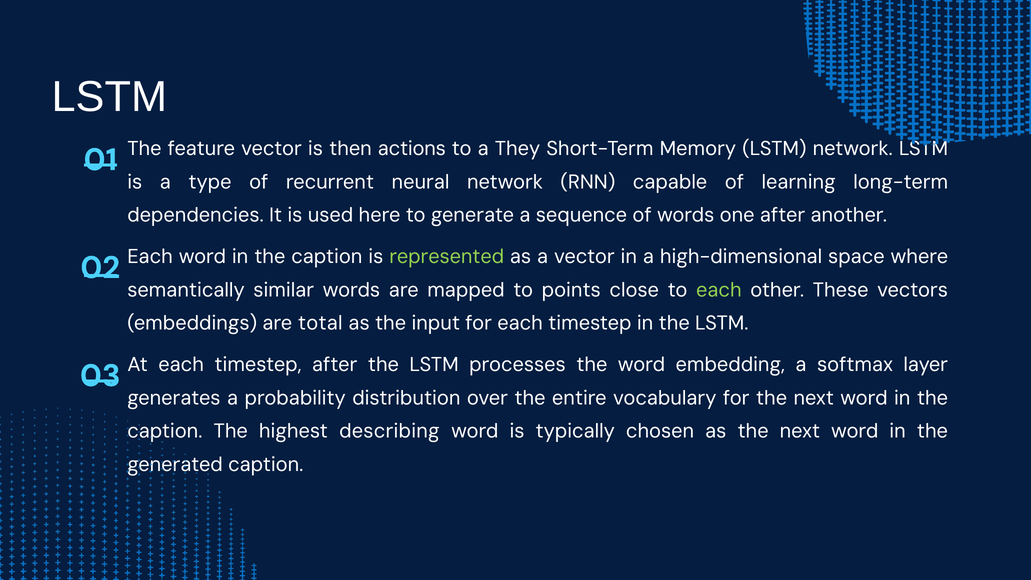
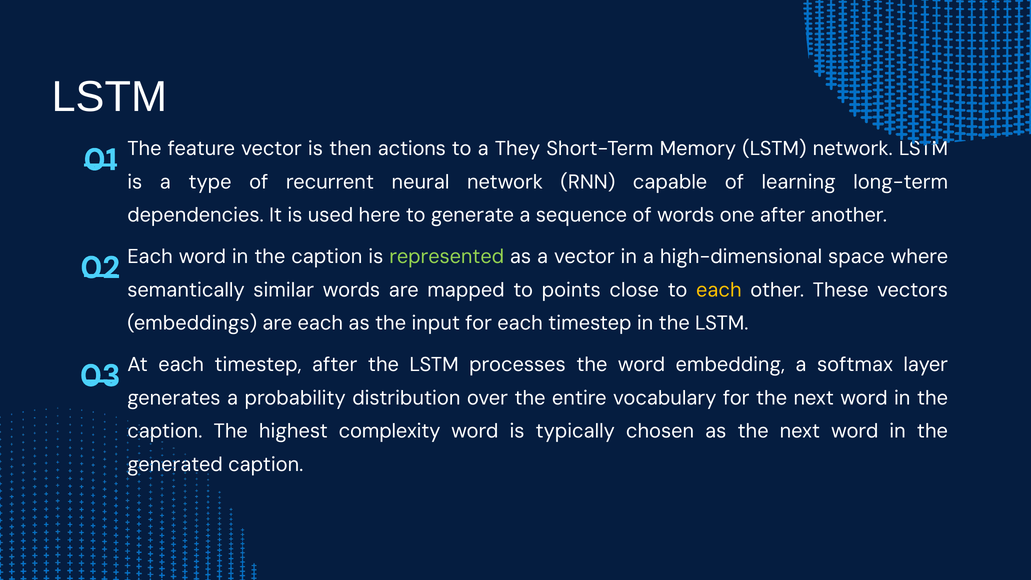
each at (719, 290) colour: light green -> yellow
are total: total -> each
describing: describing -> complexity
